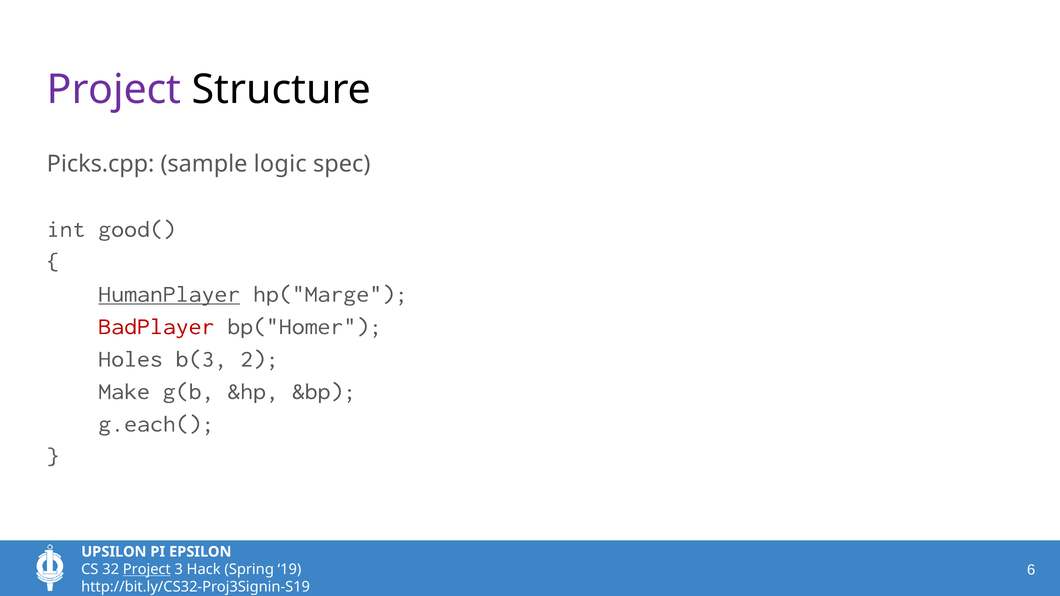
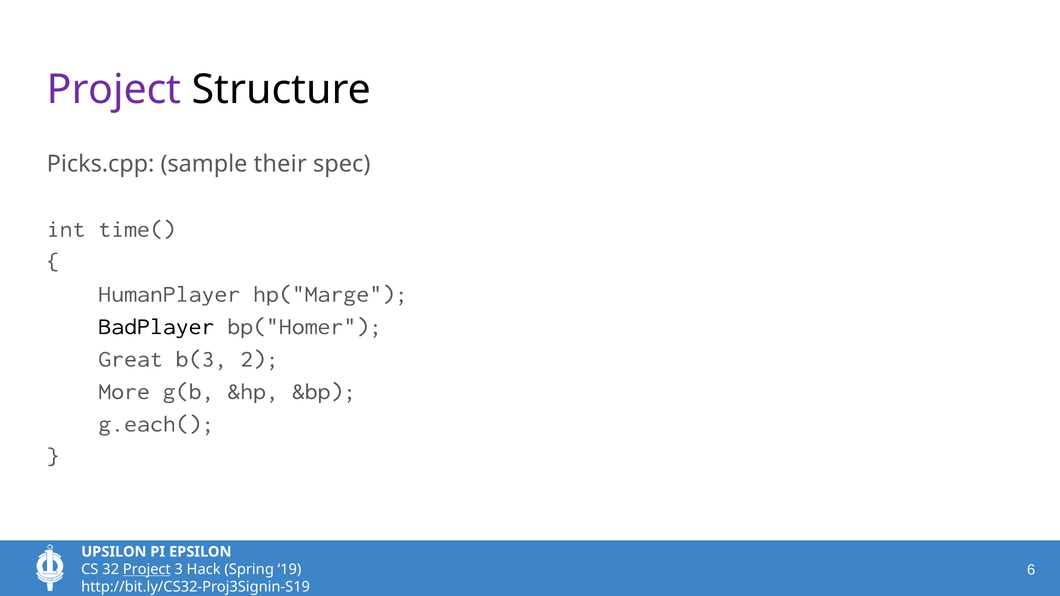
logic: logic -> their
good(: good( -> time(
HumanPlayer underline: present -> none
BadPlayer colour: red -> black
Holes: Holes -> Great
Make: Make -> More
